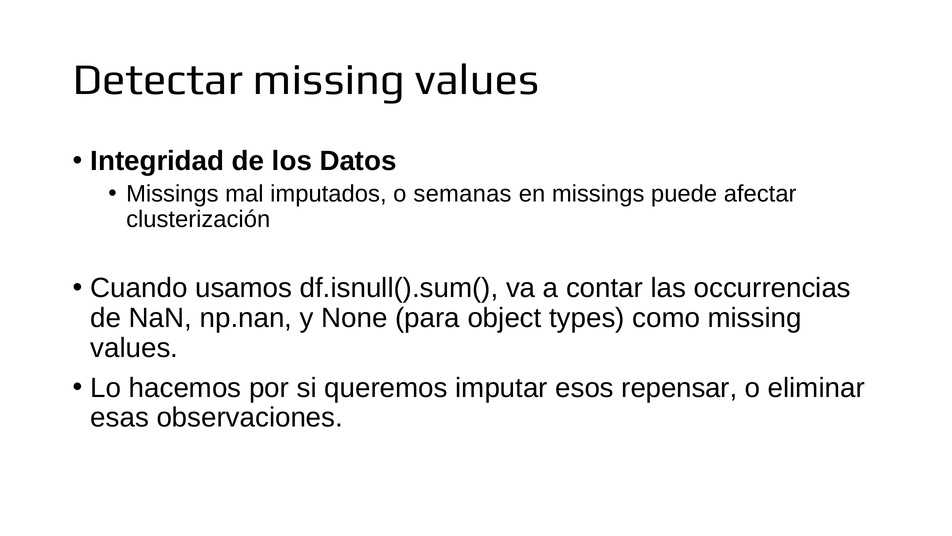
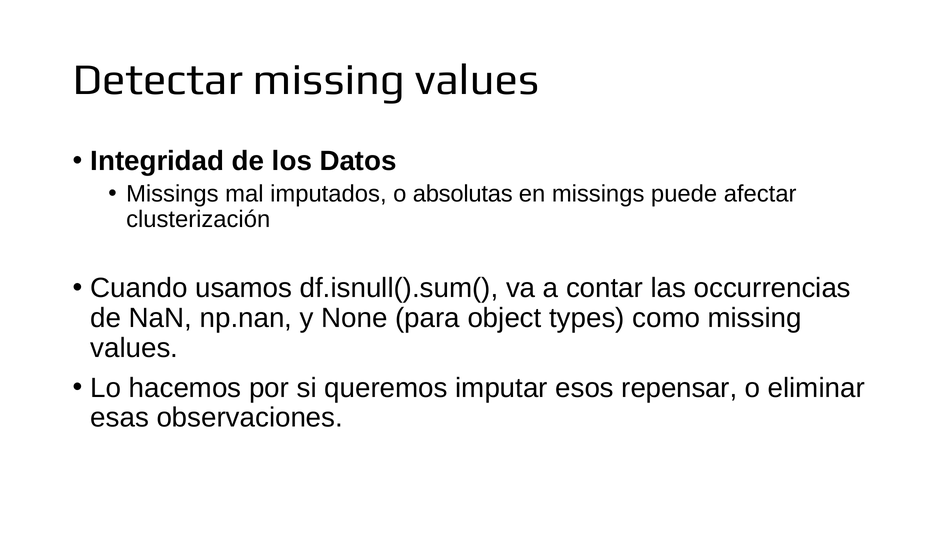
semanas: semanas -> absolutas
